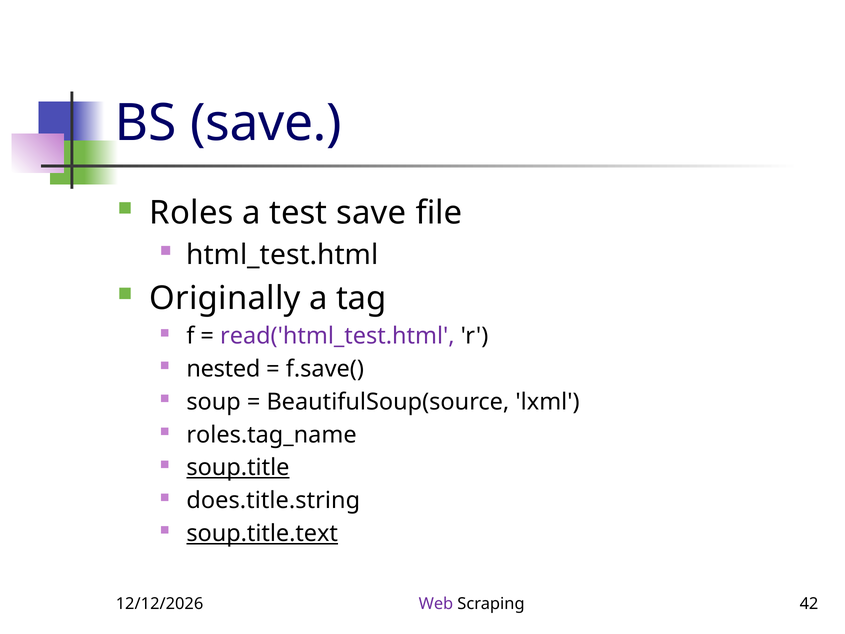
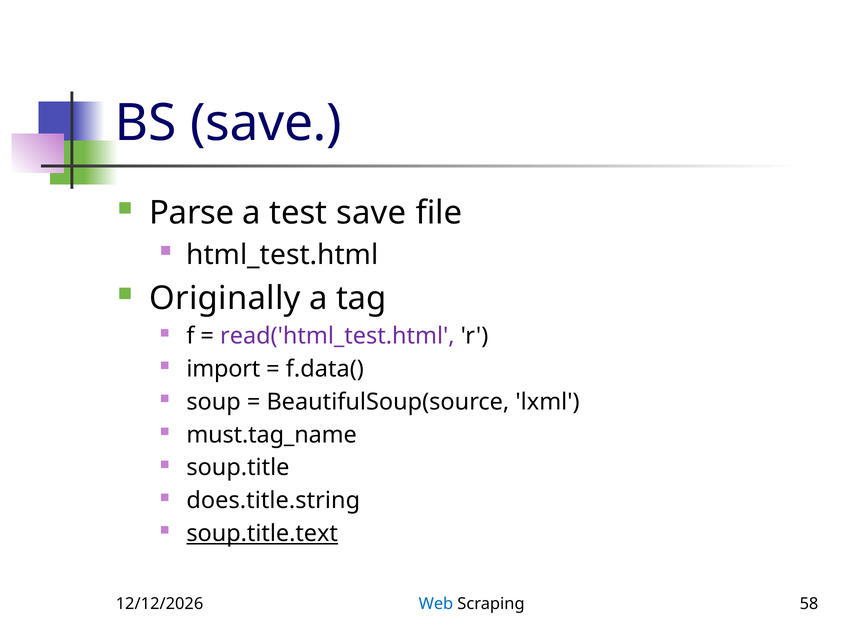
Roles: Roles -> Parse
nested: nested -> import
f.save(: f.save( -> f.data(
roles.tag_name: roles.tag_name -> must.tag_name
soup.title underline: present -> none
Web colour: purple -> blue
42: 42 -> 58
